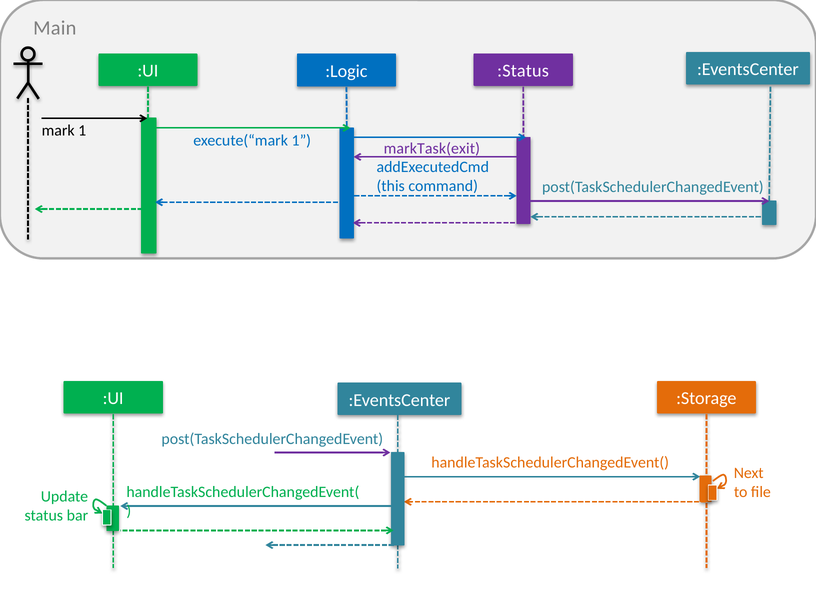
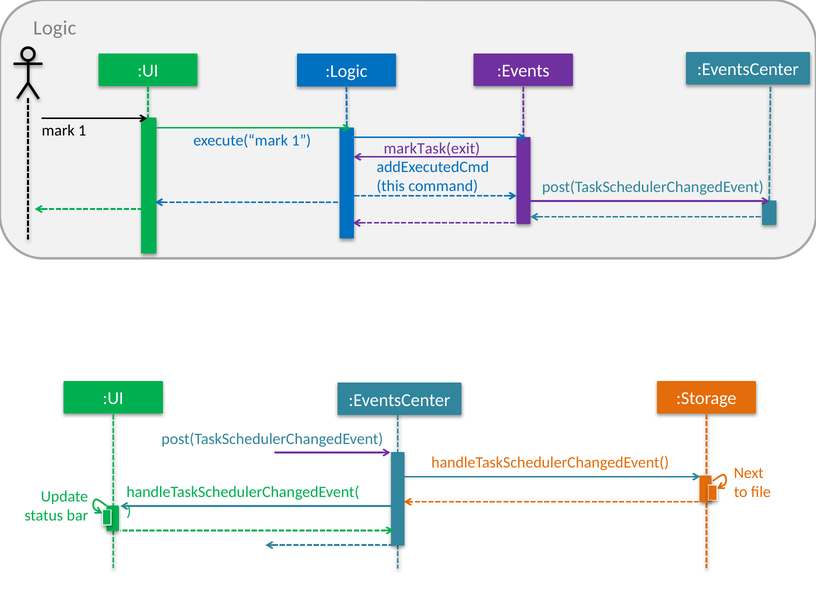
Main: Main -> Logic
:Status: :Status -> :Events
